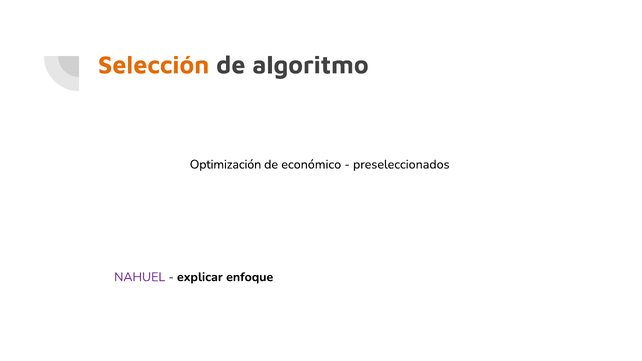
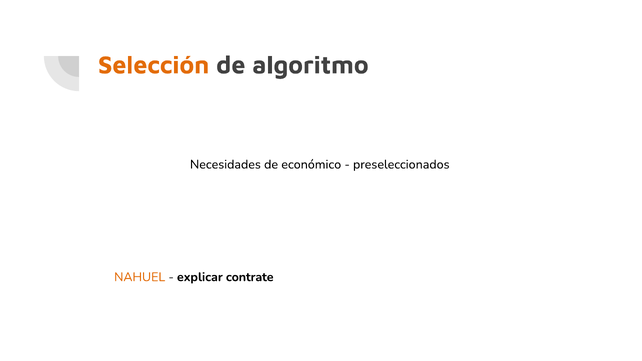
Optimización: Optimización -> Necesidades
NAHUEL colour: purple -> orange
enfoque: enfoque -> contrate
